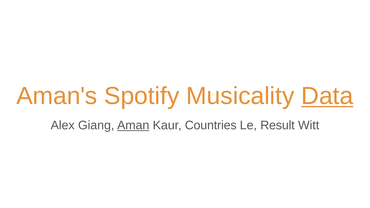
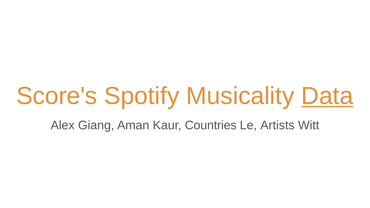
Aman's: Aman's -> Score's
Aman underline: present -> none
Result: Result -> Artists
